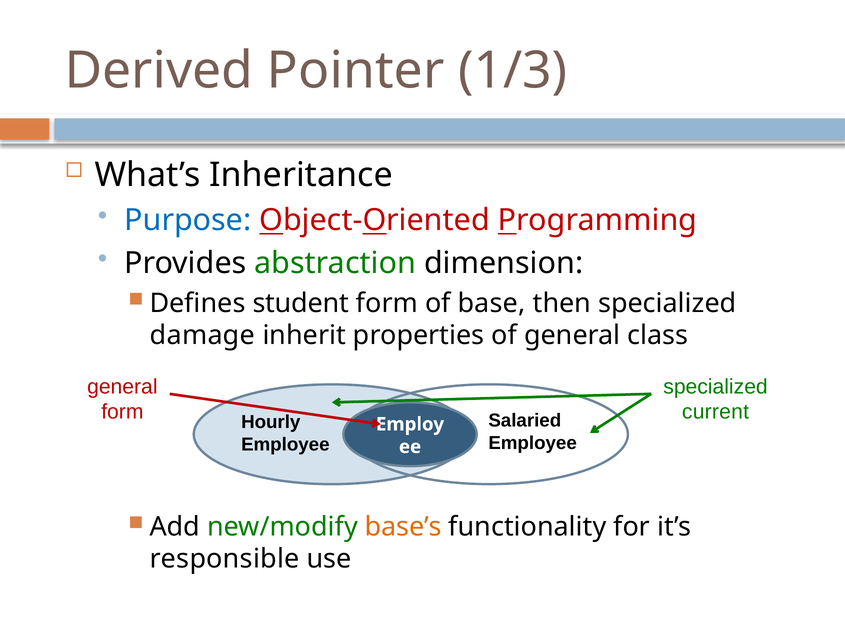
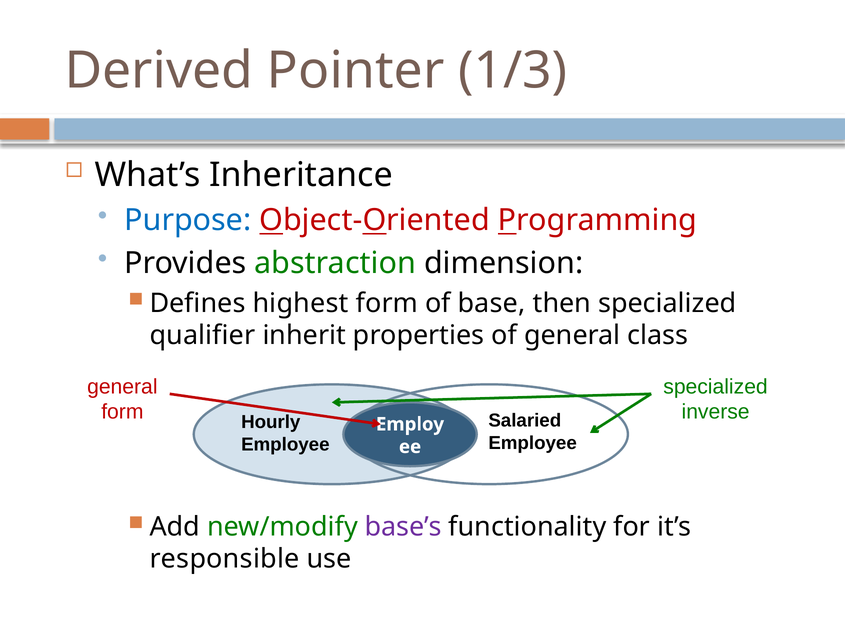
student: student -> highest
damage: damage -> qualifier
current: current -> inverse
base’s colour: orange -> purple
